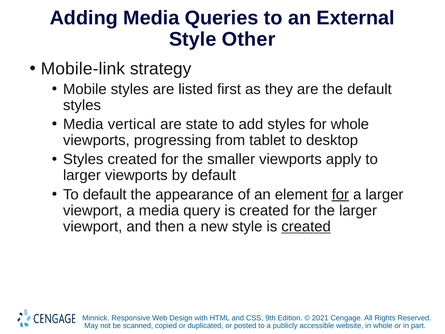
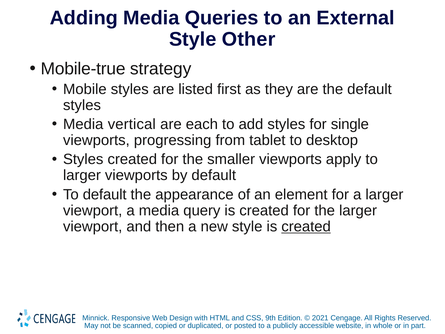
Mobile-link: Mobile-link -> Mobile-true
state: state -> each
for whole: whole -> single
for at (340, 194) underline: present -> none
